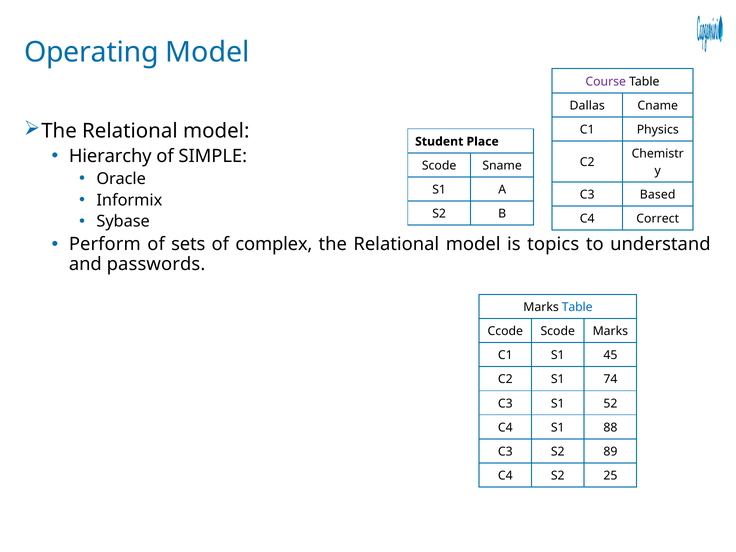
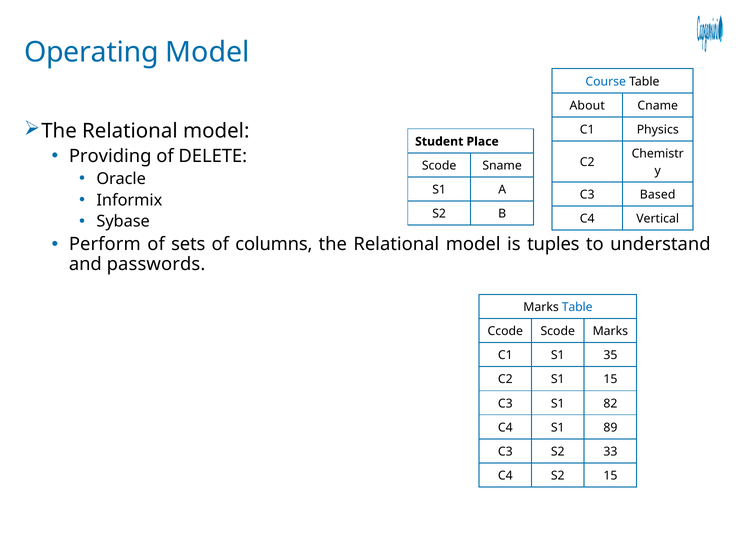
Course colour: purple -> blue
Dallas: Dallas -> About
Hierarchy: Hierarchy -> Providing
SIMPLE: SIMPLE -> DELETE
Correct: Correct -> Vertical
complex: complex -> columns
topics: topics -> tuples
45: 45 -> 35
S1 74: 74 -> 15
52: 52 -> 82
88: 88 -> 89
89: 89 -> 33
S2 25: 25 -> 15
